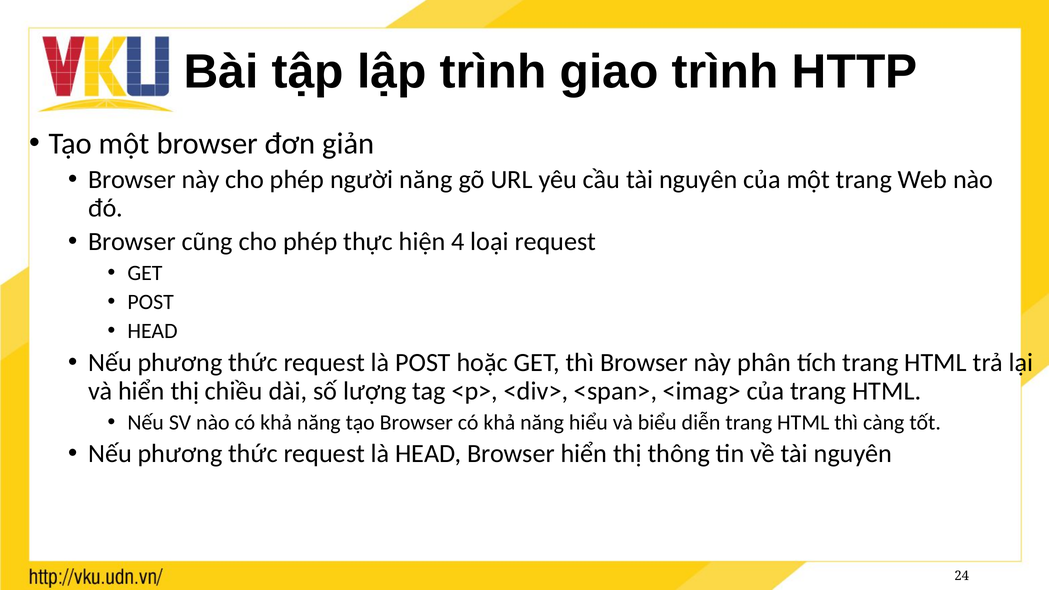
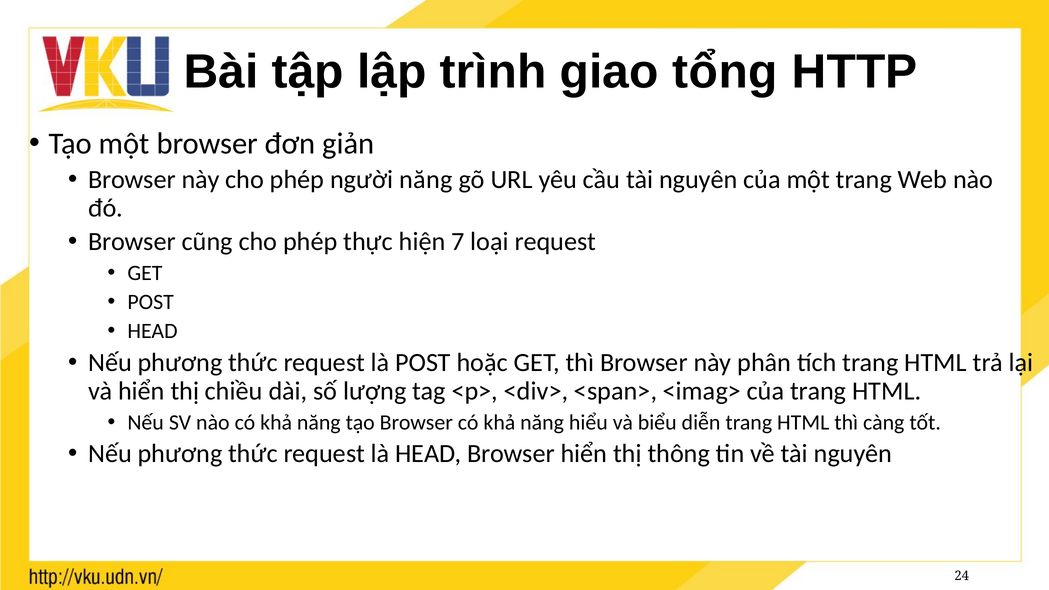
giao trình: trình -> tổng
4: 4 -> 7
